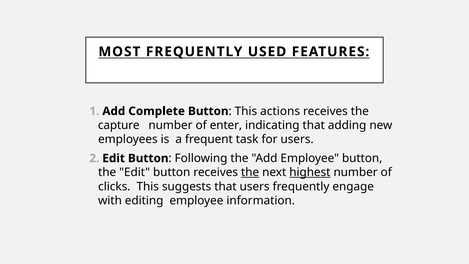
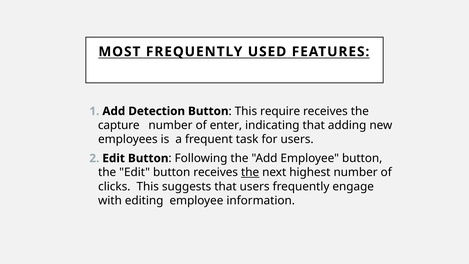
Complete: Complete -> Detection
actions: actions -> require
highest underline: present -> none
